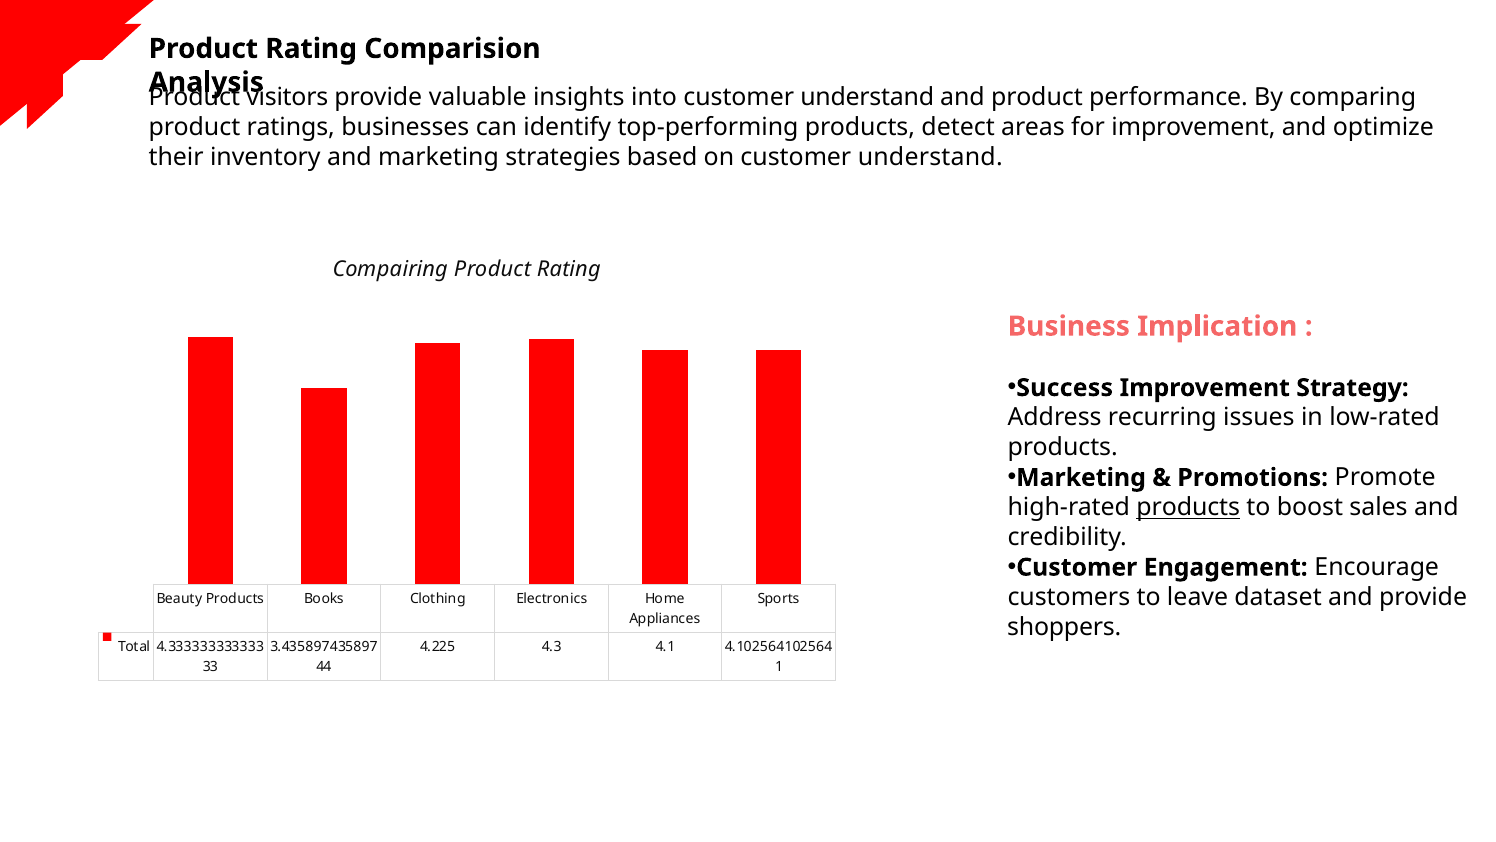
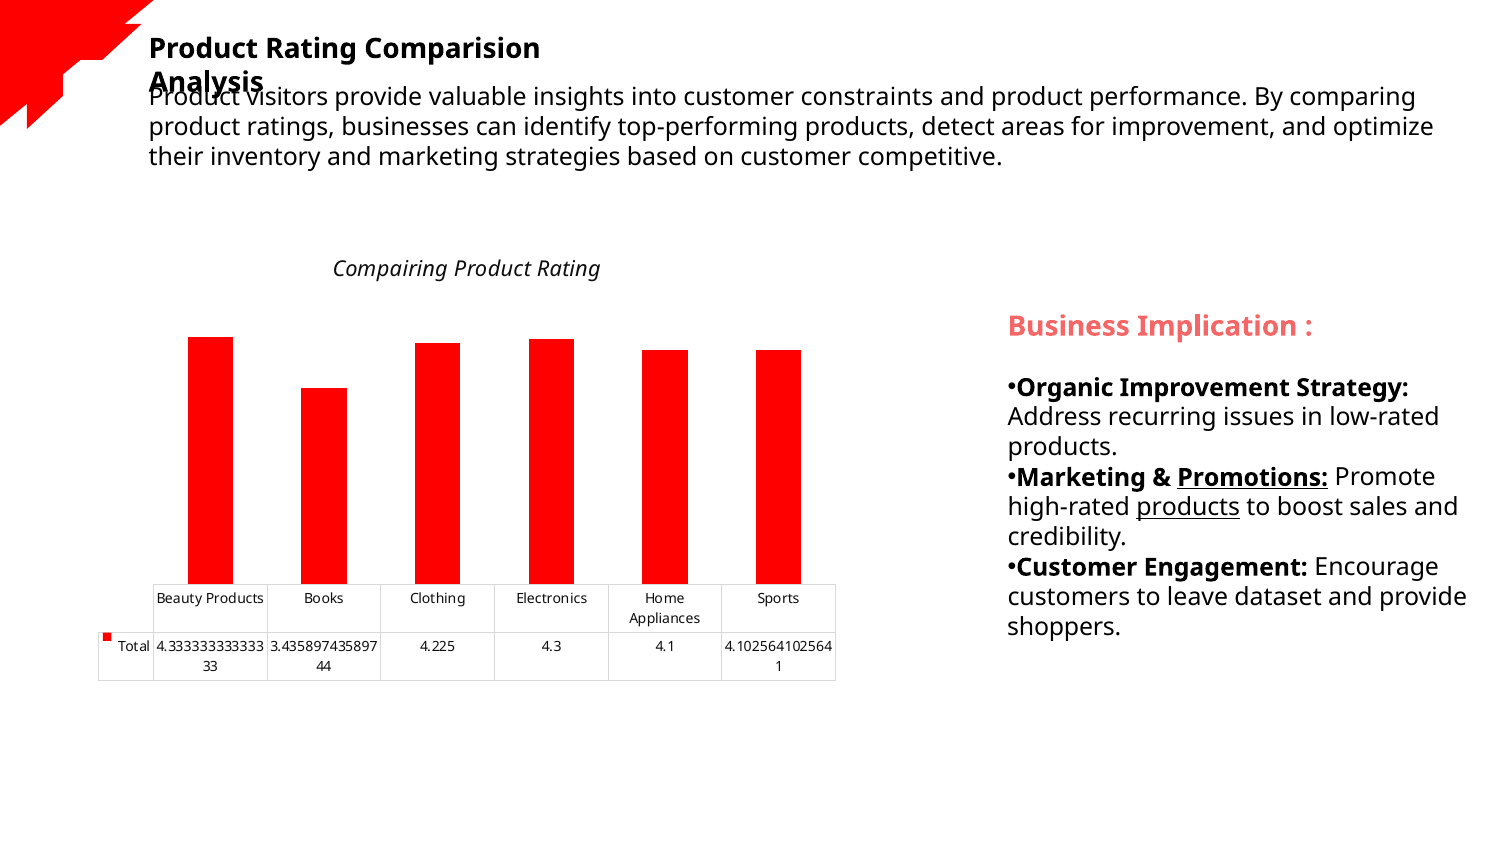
into customer understand: understand -> constraints
on customer understand: understand -> competitive
Success: Success -> Organic
Promotions underline: none -> present
